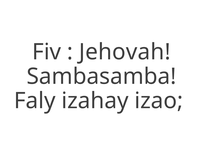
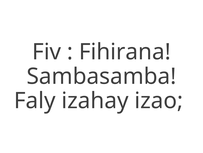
Jehovah: Jehovah -> Fihirana
